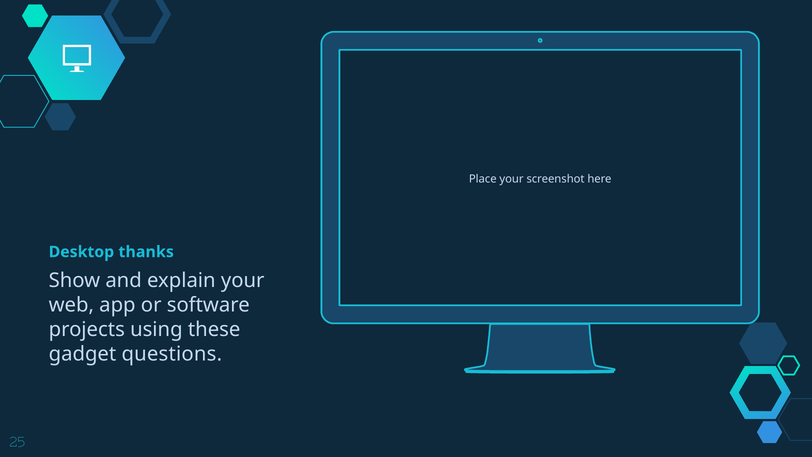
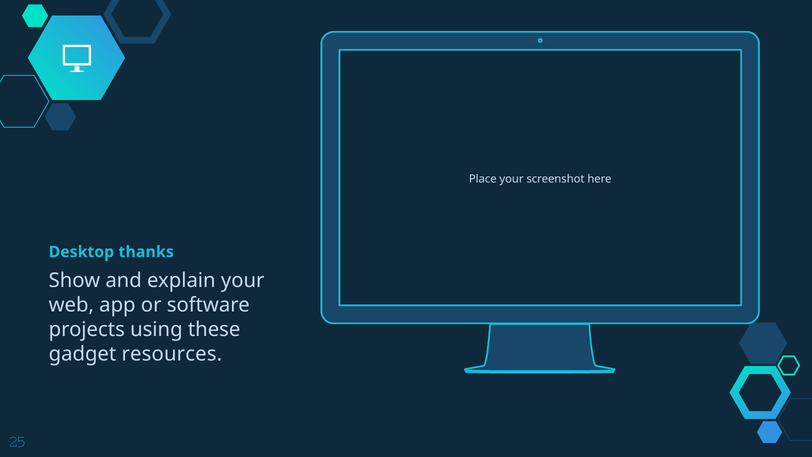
questions: questions -> resources
